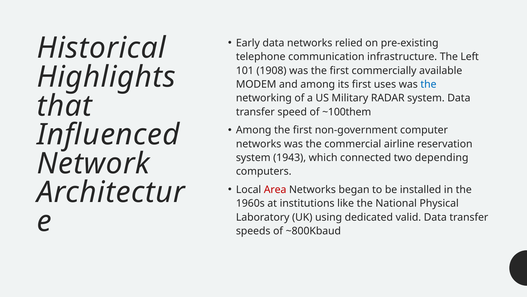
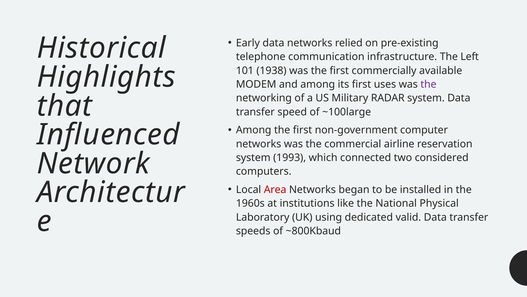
1908: 1908 -> 1938
the at (429, 84) colour: blue -> purple
~100them: ~100them -> ~100large
1943: 1943 -> 1993
depending: depending -> considered
